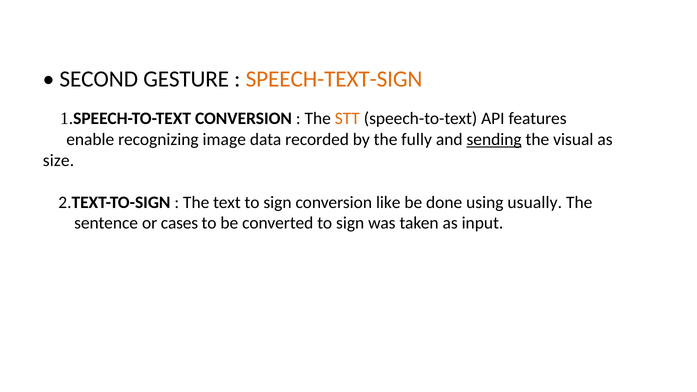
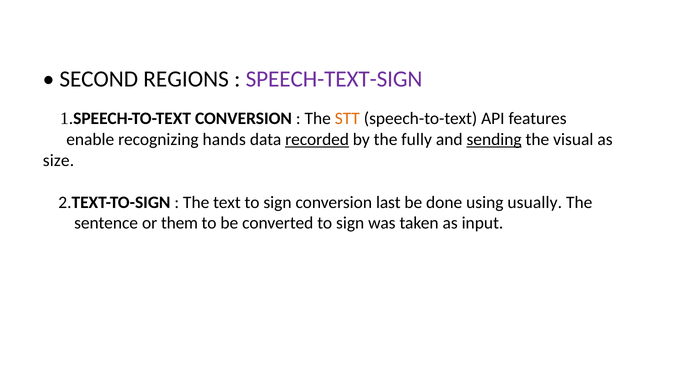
GESTURE: GESTURE -> REGIONS
SPEECH-TEXT-SIGN colour: orange -> purple
image: image -> hands
recorded underline: none -> present
like: like -> last
cases: cases -> them
